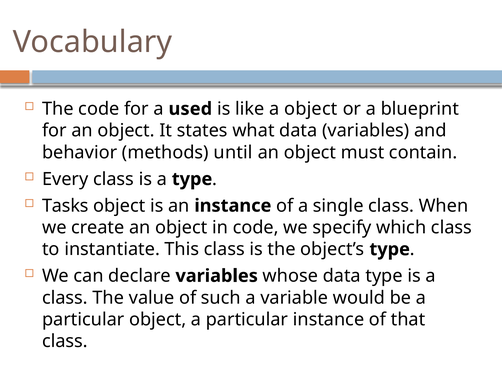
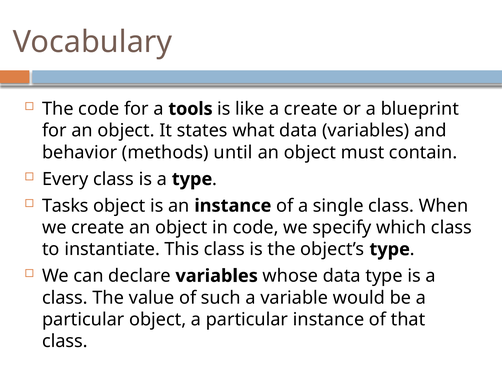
used: used -> tools
a object: object -> create
